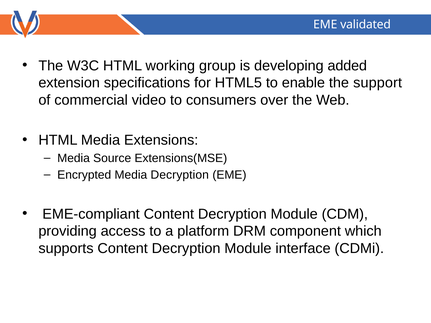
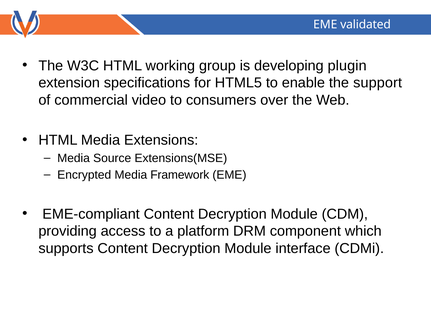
added: added -> plugin
Media Decryption: Decryption -> Framework
